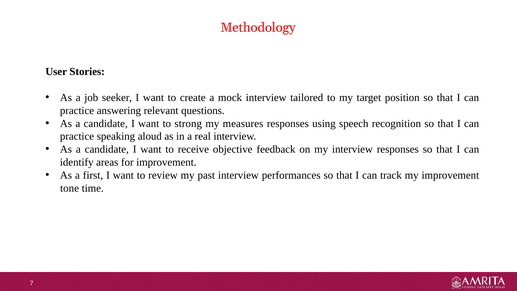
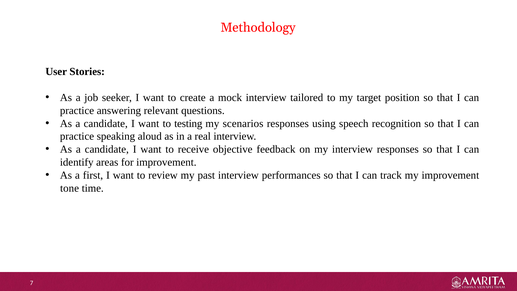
strong: strong -> testing
measures: measures -> scenarios
